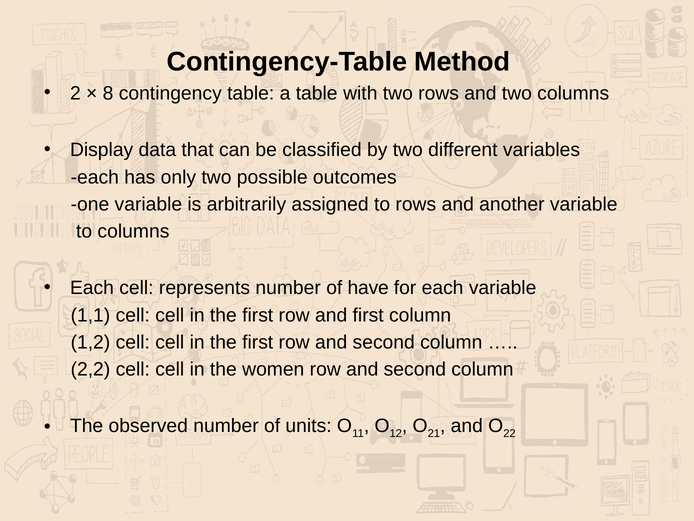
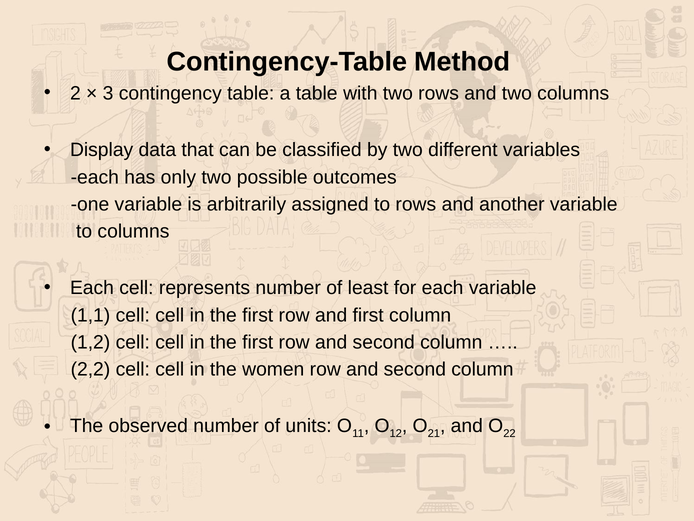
8: 8 -> 3
have: have -> least
